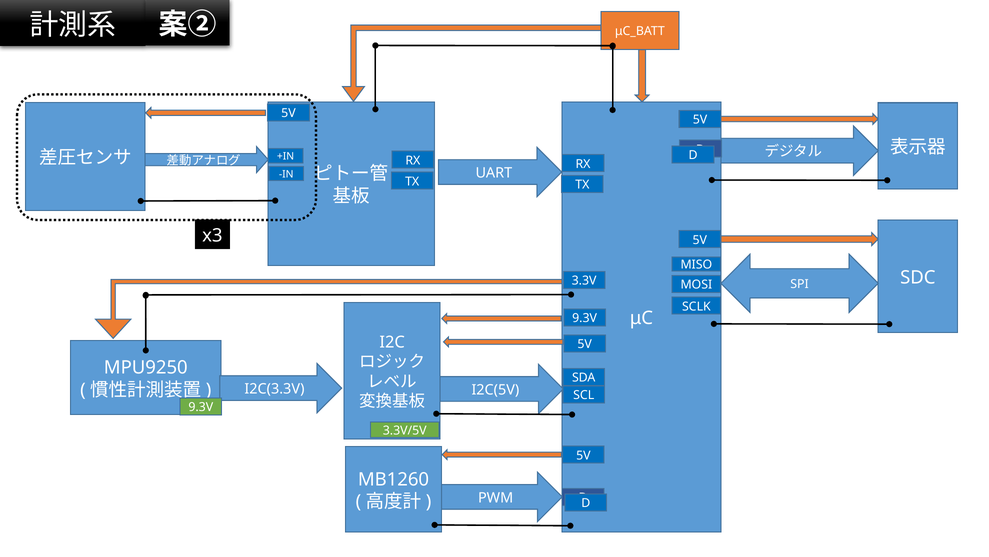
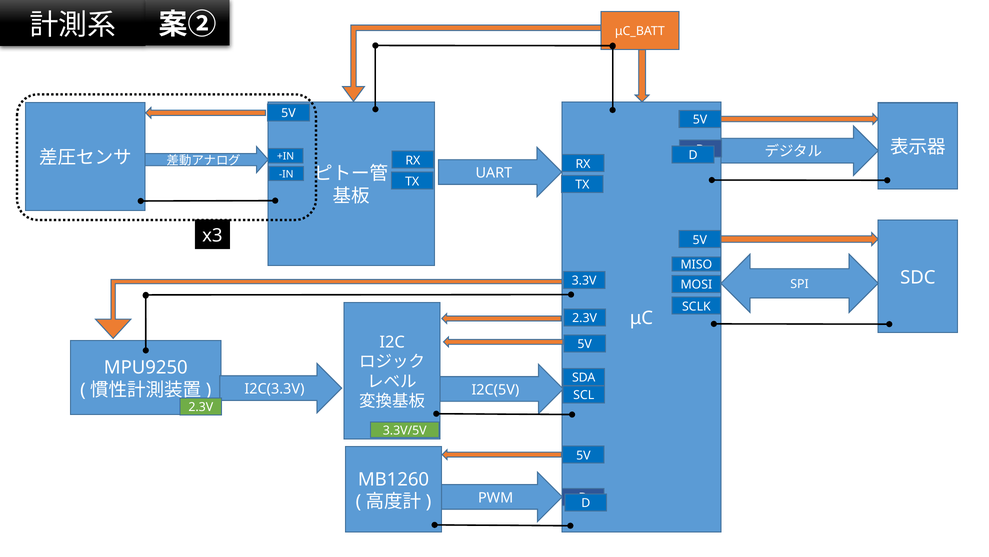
9.3V at (585, 318): 9.3V -> 2.3V
9.3V at (201, 407): 9.3V -> 2.3V
